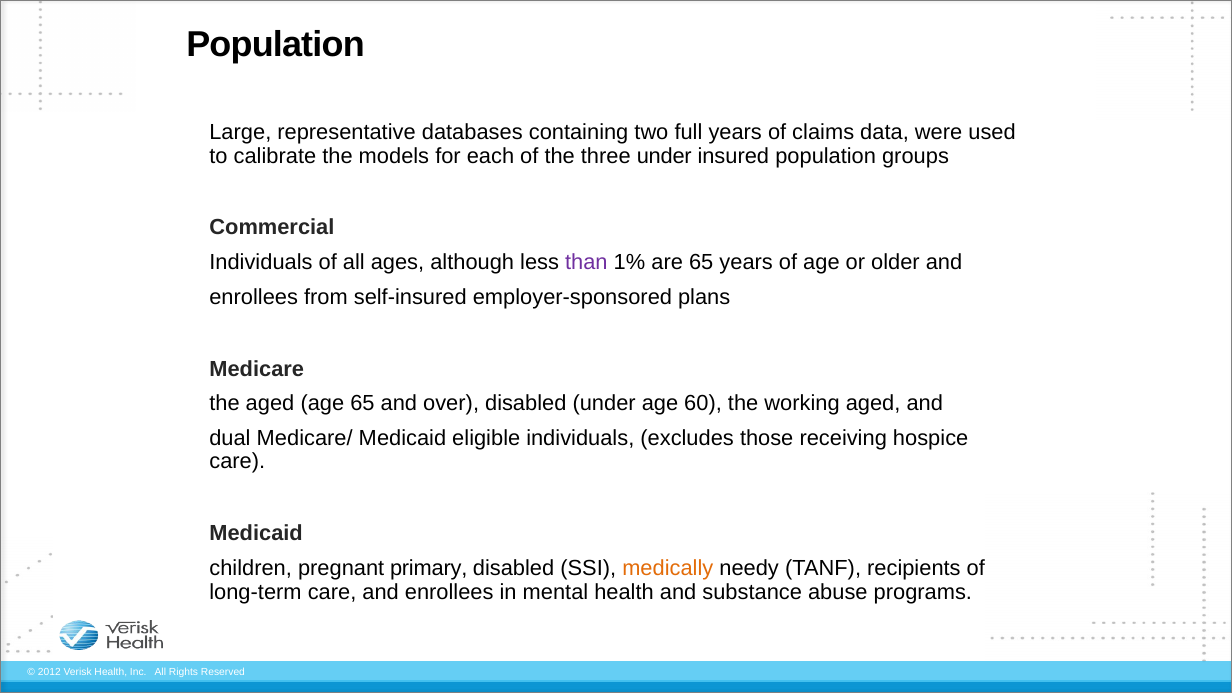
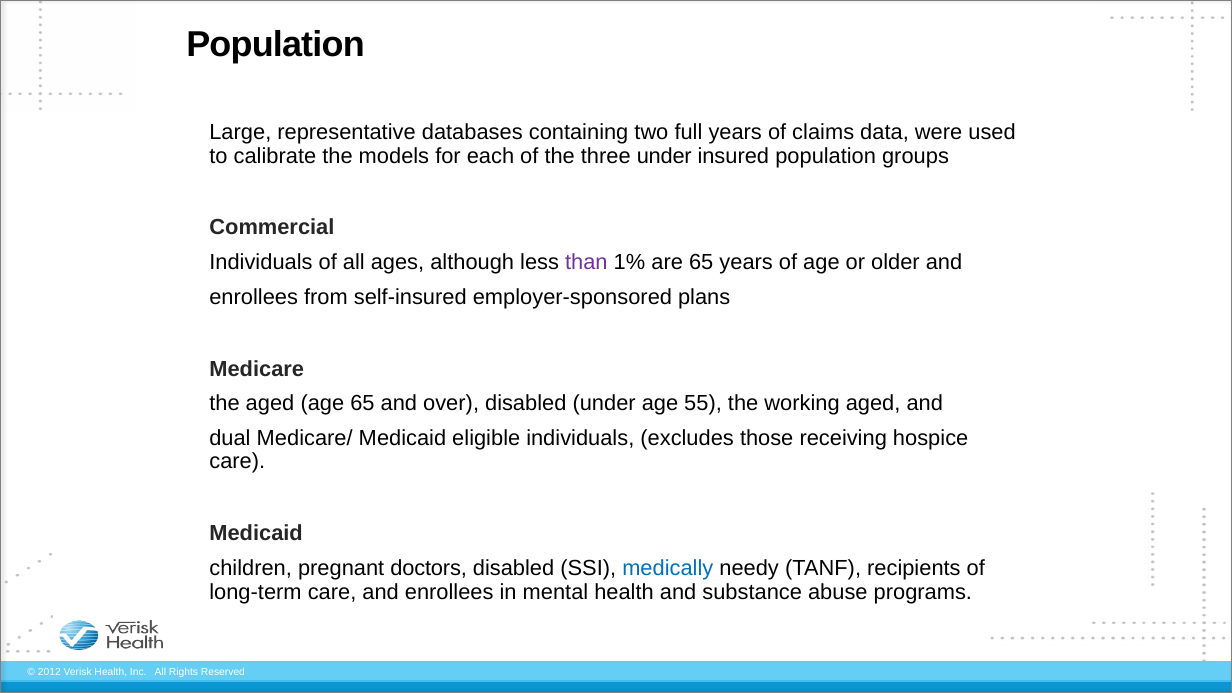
60: 60 -> 55
primary: primary -> doctors
medically colour: orange -> blue
